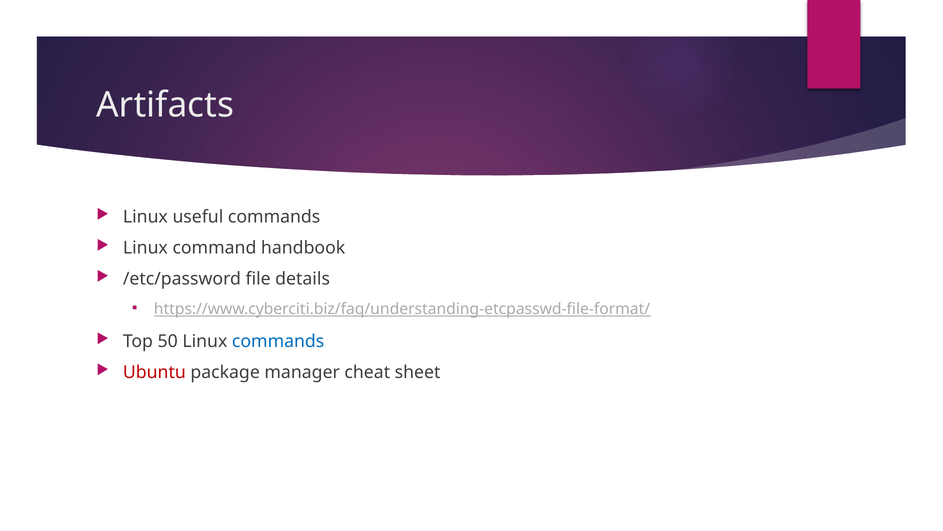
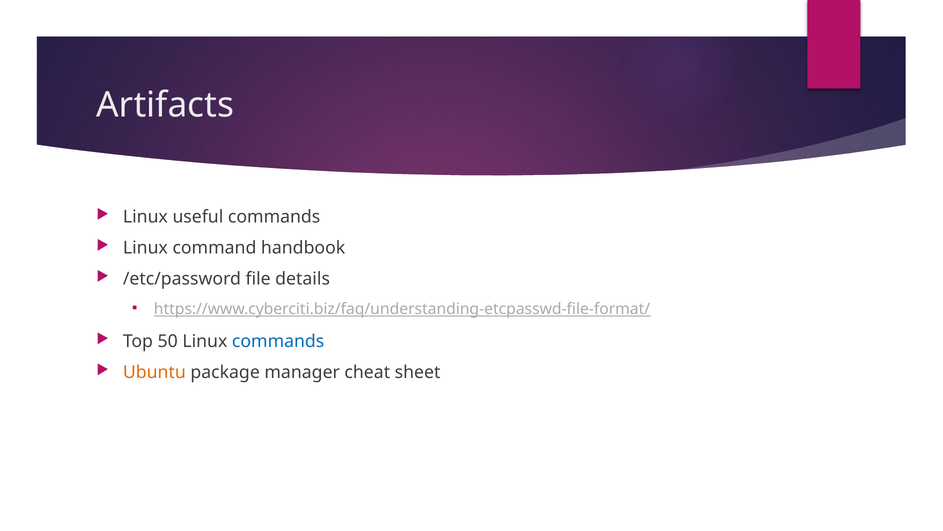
Ubuntu colour: red -> orange
